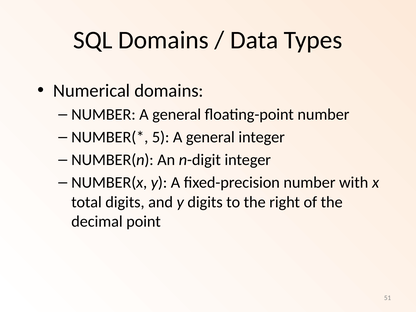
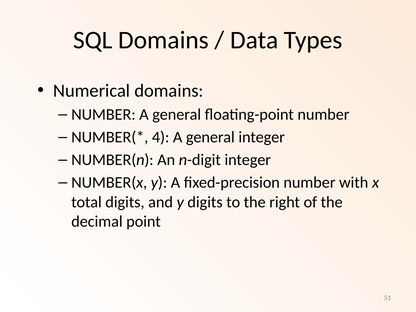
5: 5 -> 4
